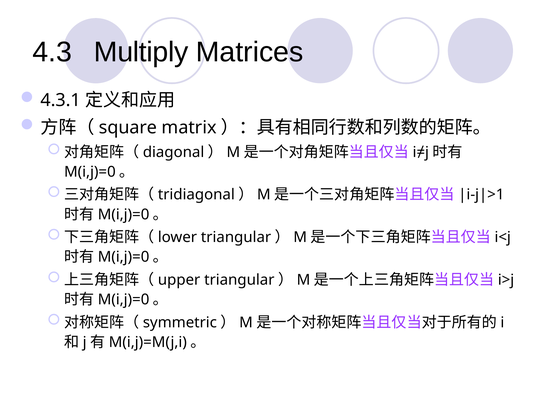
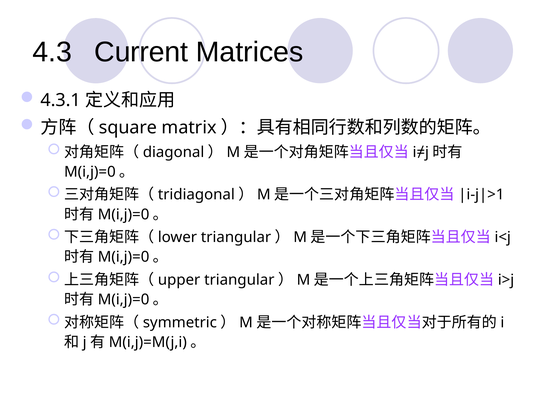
Multiply: Multiply -> Current
